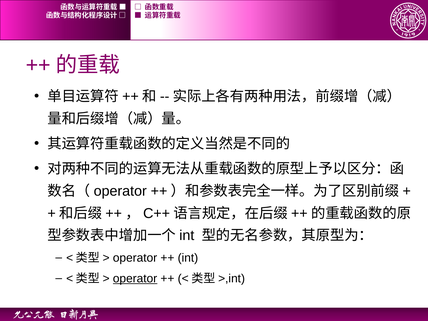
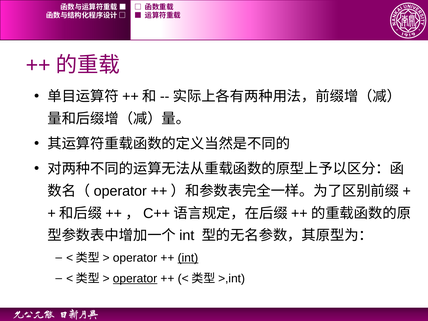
int underline: none -> present
